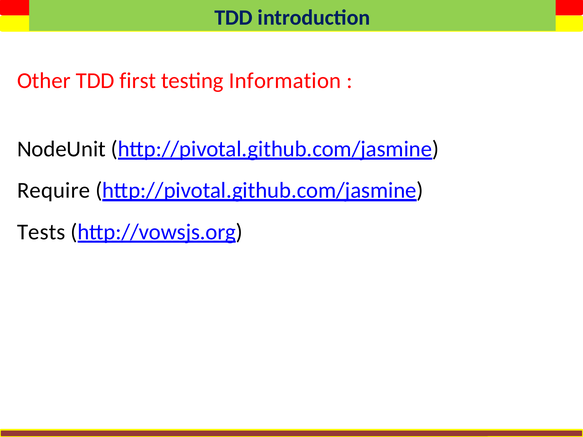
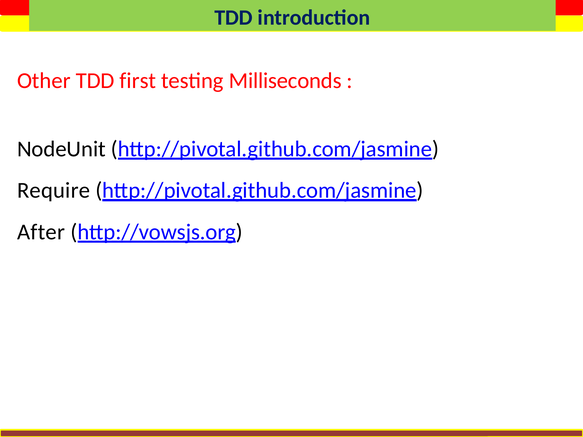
Information: Information -> Milliseconds
Tests: Tests -> After
